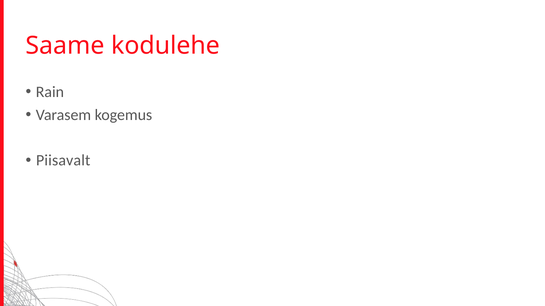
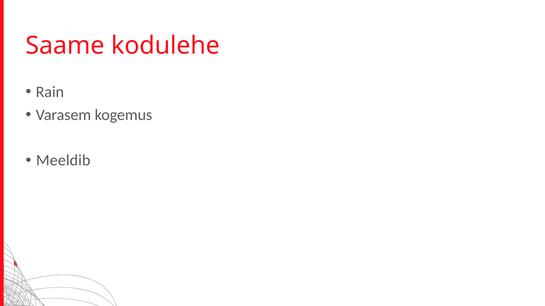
Piisavalt: Piisavalt -> Meeldib
